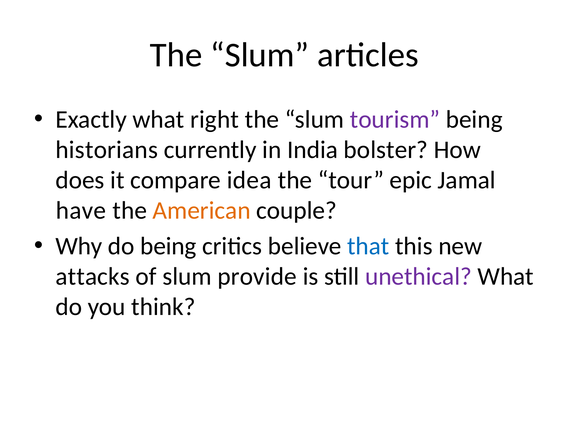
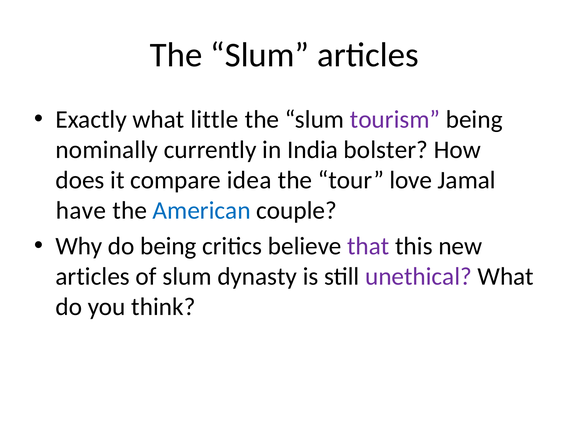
right: right -> little
historians: historians -> nominally
epic: epic -> love
American colour: orange -> blue
that colour: blue -> purple
attacks at (93, 276): attacks -> articles
provide: provide -> dynasty
